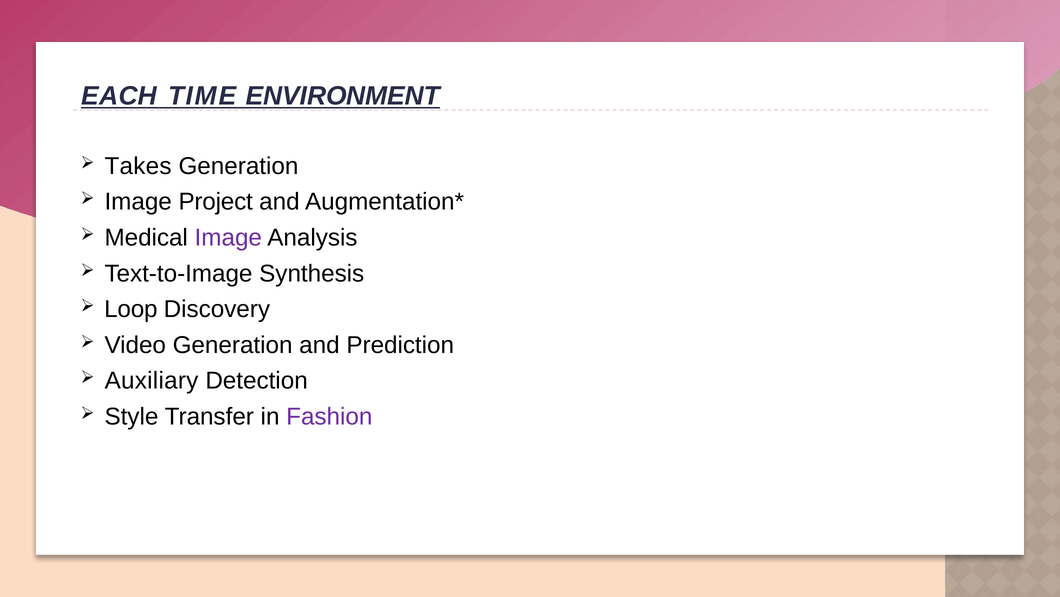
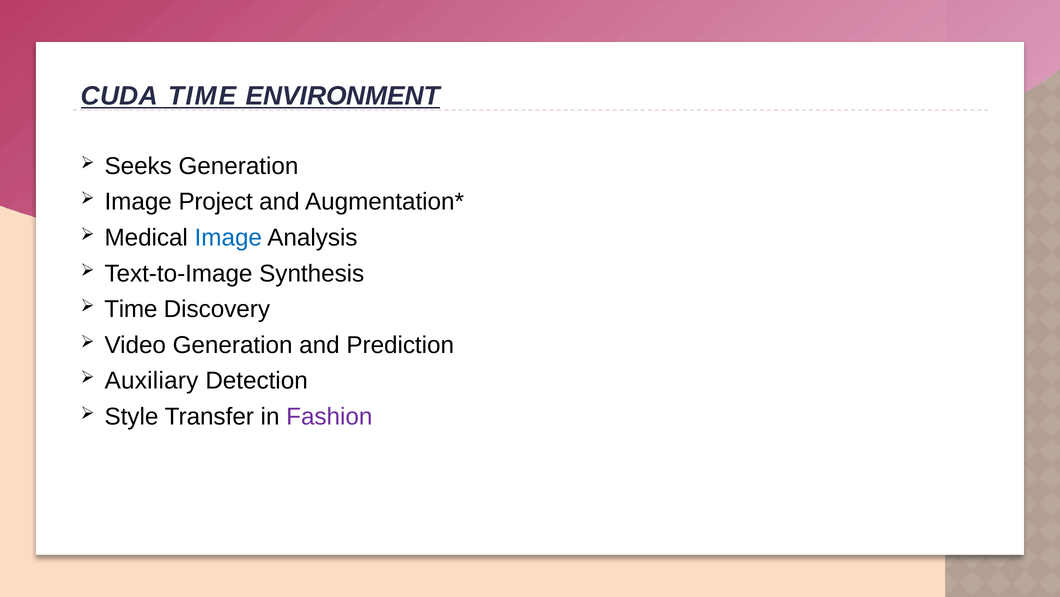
EACH: EACH -> CUDA
Takes: Takes -> Seeks
Image at (228, 237) colour: purple -> blue
Loop at (131, 309): Loop -> Time
